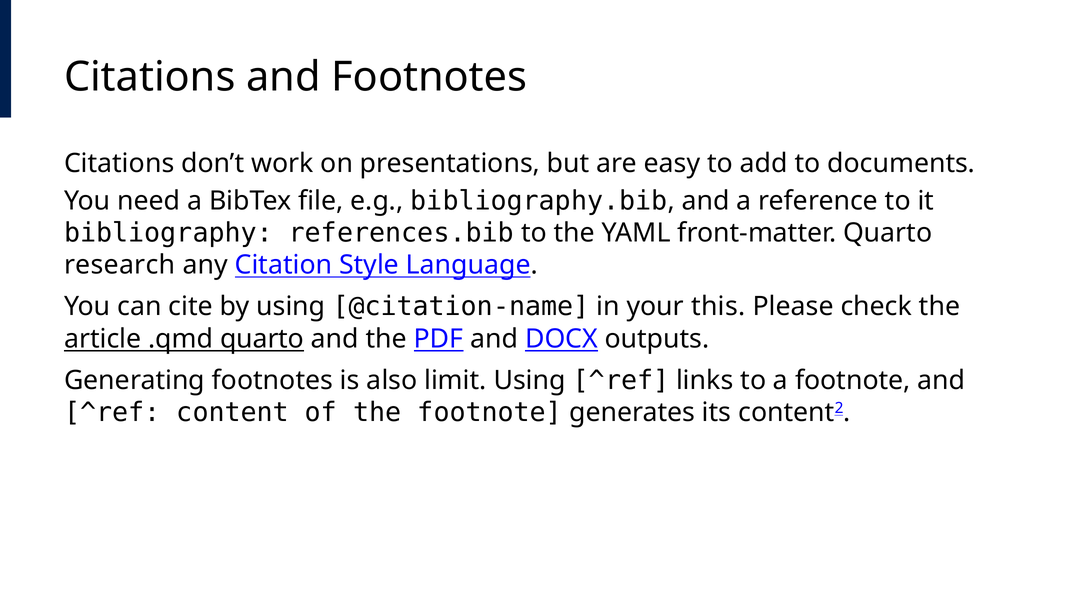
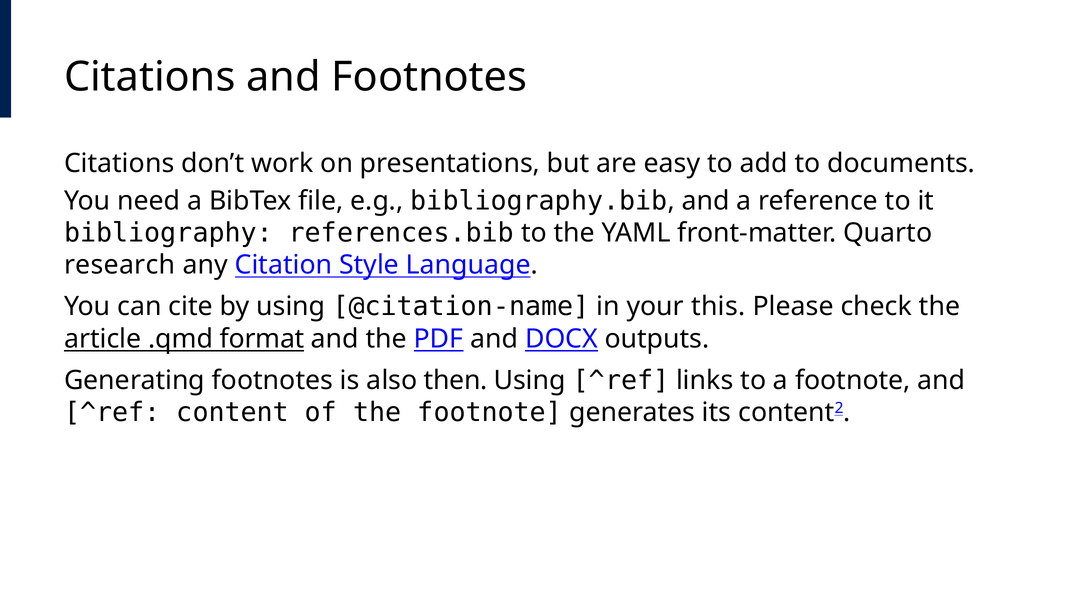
.qmd quarto: quarto -> format
limit: limit -> then
